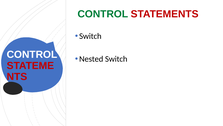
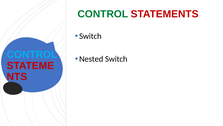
CONTROL at (32, 54) colour: white -> light blue
